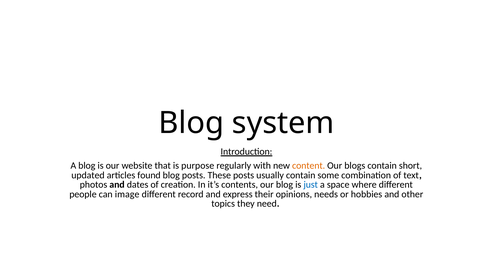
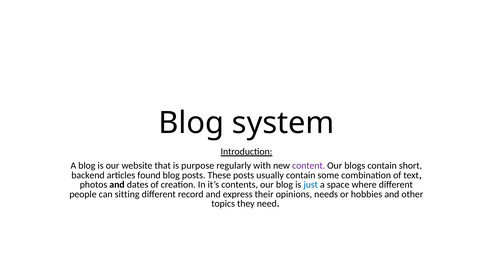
content colour: orange -> purple
updated: updated -> backend
image: image -> sitting
